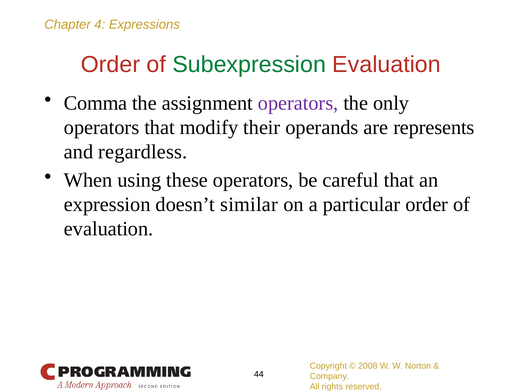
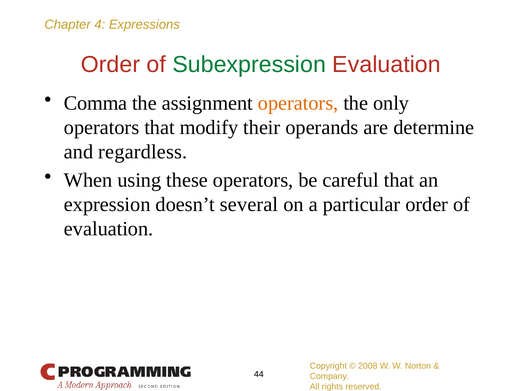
operators at (298, 103) colour: purple -> orange
represents: represents -> determine
similar: similar -> several
